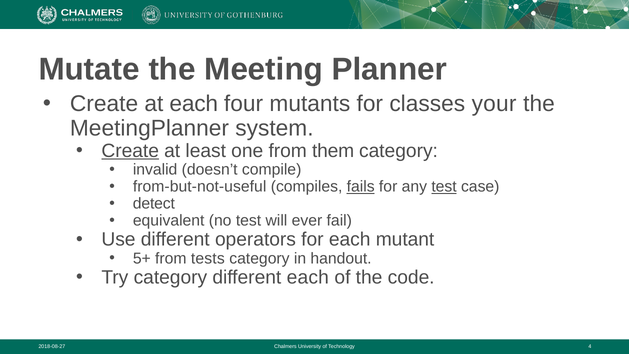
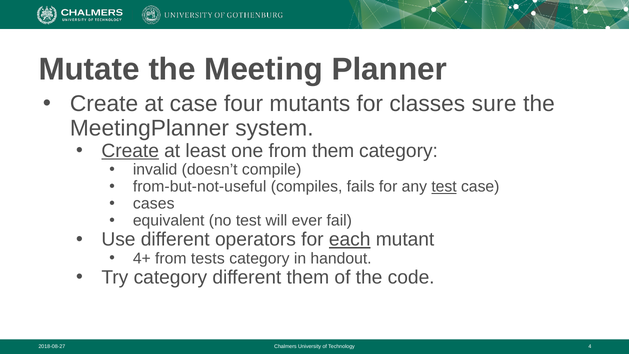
at each: each -> case
your: your -> sure
fails underline: present -> none
detect: detect -> cases
each at (350, 239) underline: none -> present
5+: 5+ -> 4+
different each: each -> them
